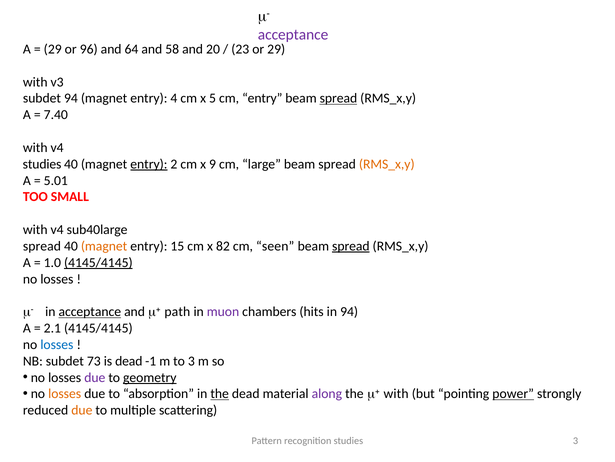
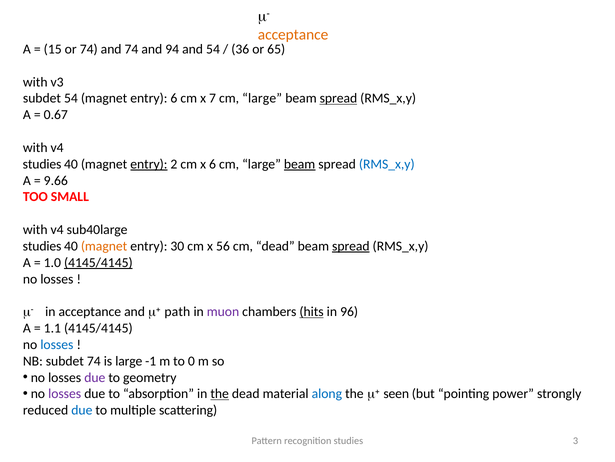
acceptance at (293, 35) colour: purple -> orange
29 at (53, 49): 29 -> 15
or 96: 96 -> 74
and 64: 64 -> 74
58: 58 -> 94
and 20: 20 -> 54
23: 23 -> 36
or 29: 29 -> 65
subdet 94: 94 -> 54
entry 4: 4 -> 6
5: 5 -> 7
entry at (262, 98): entry -> large
7.40: 7.40 -> 0.67
x 9: 9 -> 6
beam at (300, 164) underline: none -> present
RMS_x,y at (387, 164) colour: orange -> blue
5.01: 5.01 -> 9.66
spread at (42, 246): spread -> studies
15: 15 -> 30
82: 82 -> 56
cm seen: seen -> dead
acceptance at (90, 311) underline: present -> none
hits underline: none -> present
in 94: 94 -> 96
2.1: 2.1 -> 1.1
subdet 73: 73 -> 74
is dead: dead -> large
to 3: 3 -> 0
geometry underline: present -> none
losses at (65, 393) colour: orange -> purple
along colour: purple -> blue
m+ with: with -> seen
power underline: present -> none
due at (82, 410) colour: orange -> blue
